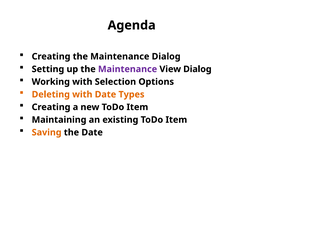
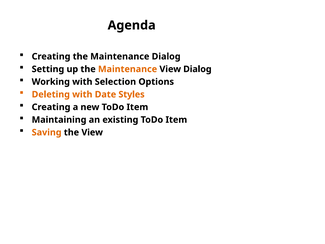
Maintenance at (128, 69) colour: purple -> orange
Types: Types -> Styles
the Date: Date -> View
